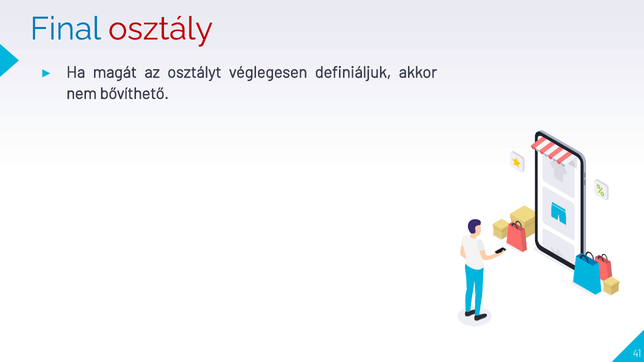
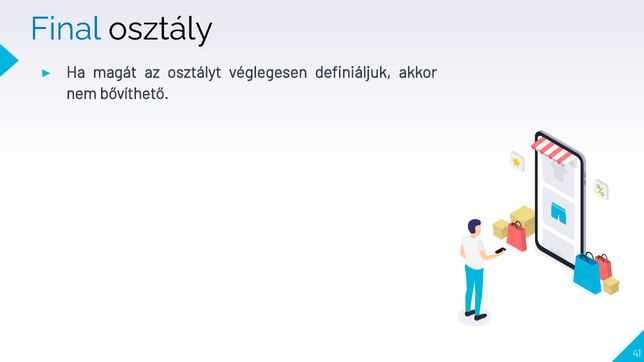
osztály colour: red -> black
